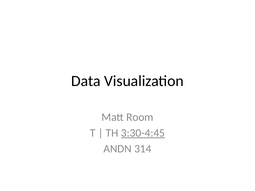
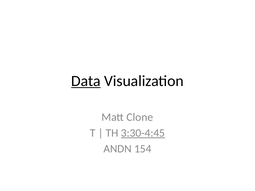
Data underline: none -> present
Room: Room -> Clone
314: 314 -> 154
